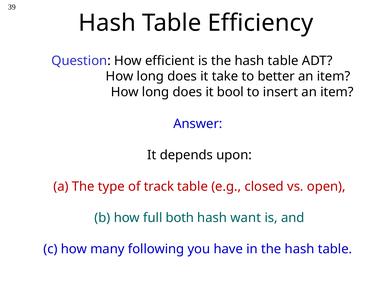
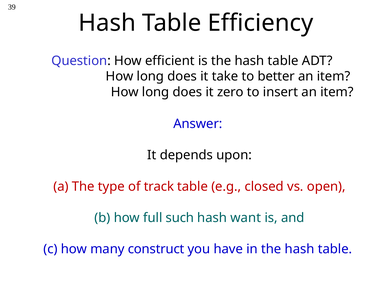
bool: bool -> zero
both: both -> such
following: following -> construct
